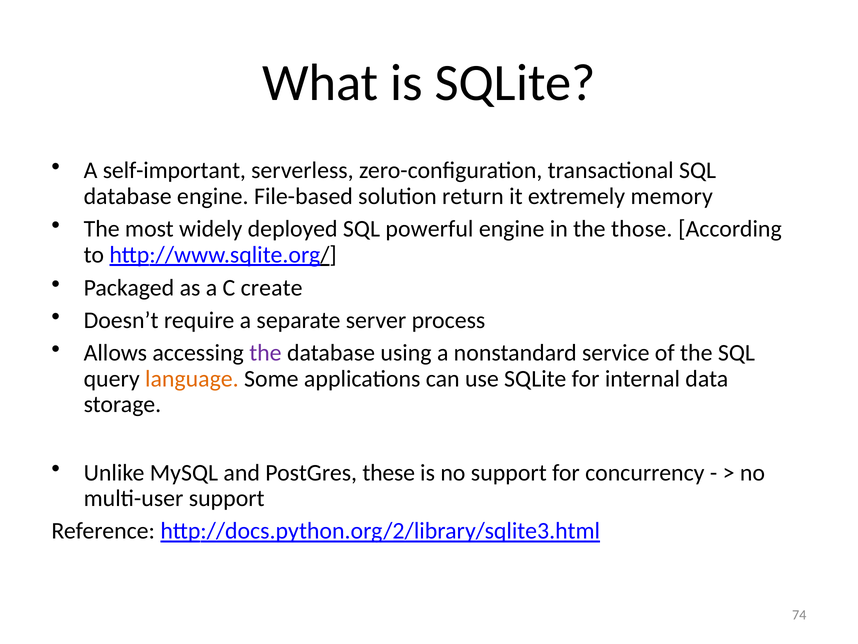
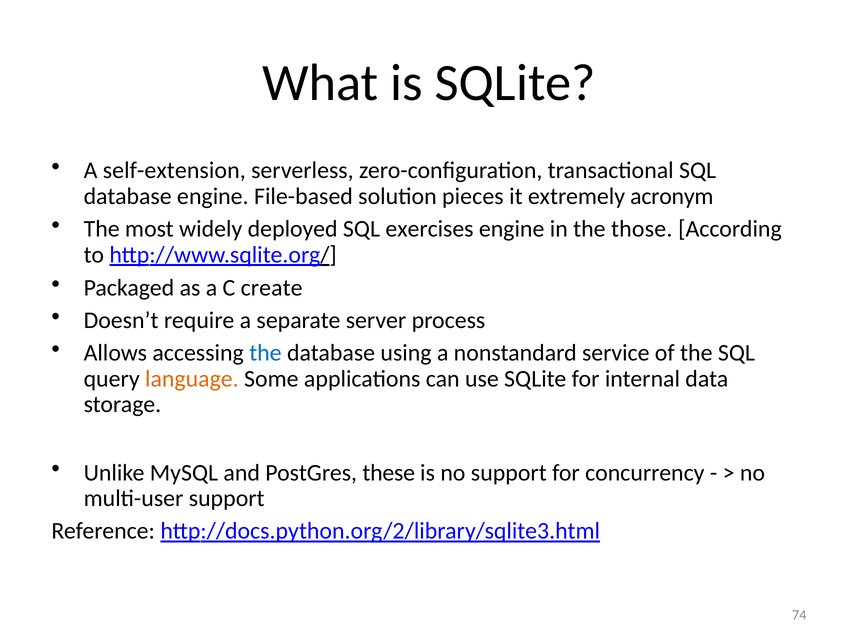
self-important: self-important -> self-extension
return: return -> pieces
memory: memory -> acronym
powerful: powerful -> exercises
the at (265, 353) colour: purple -> blue
